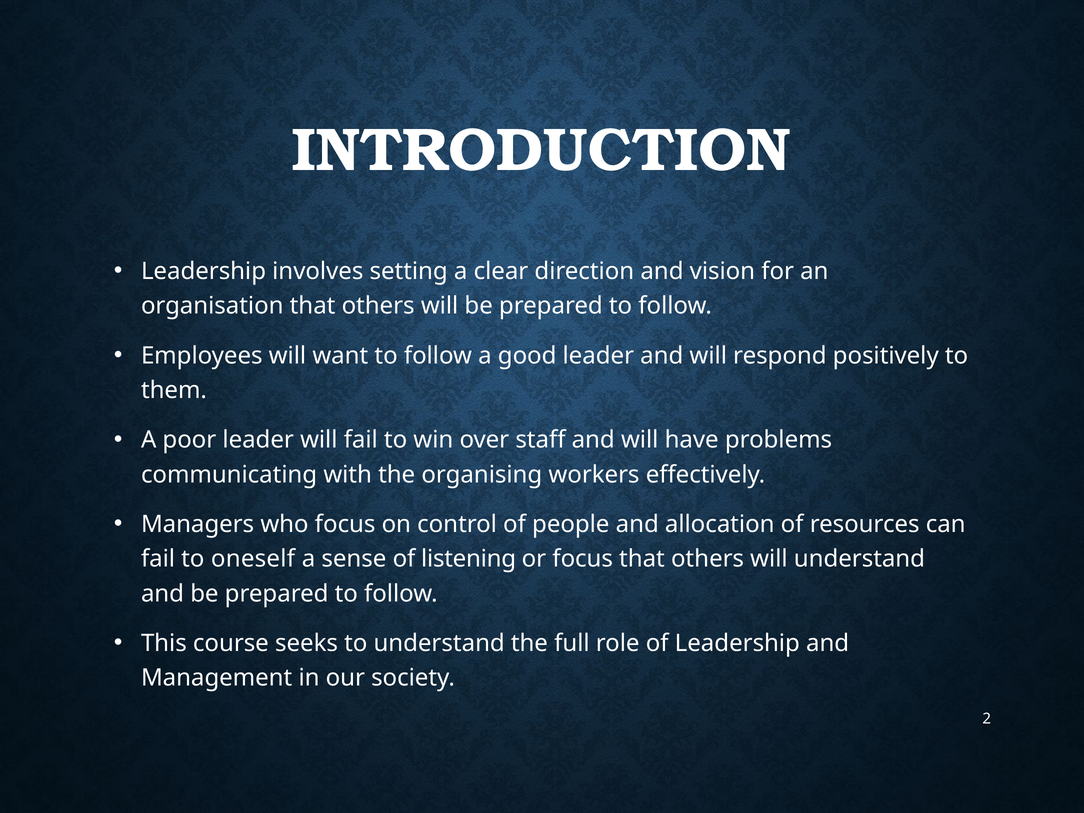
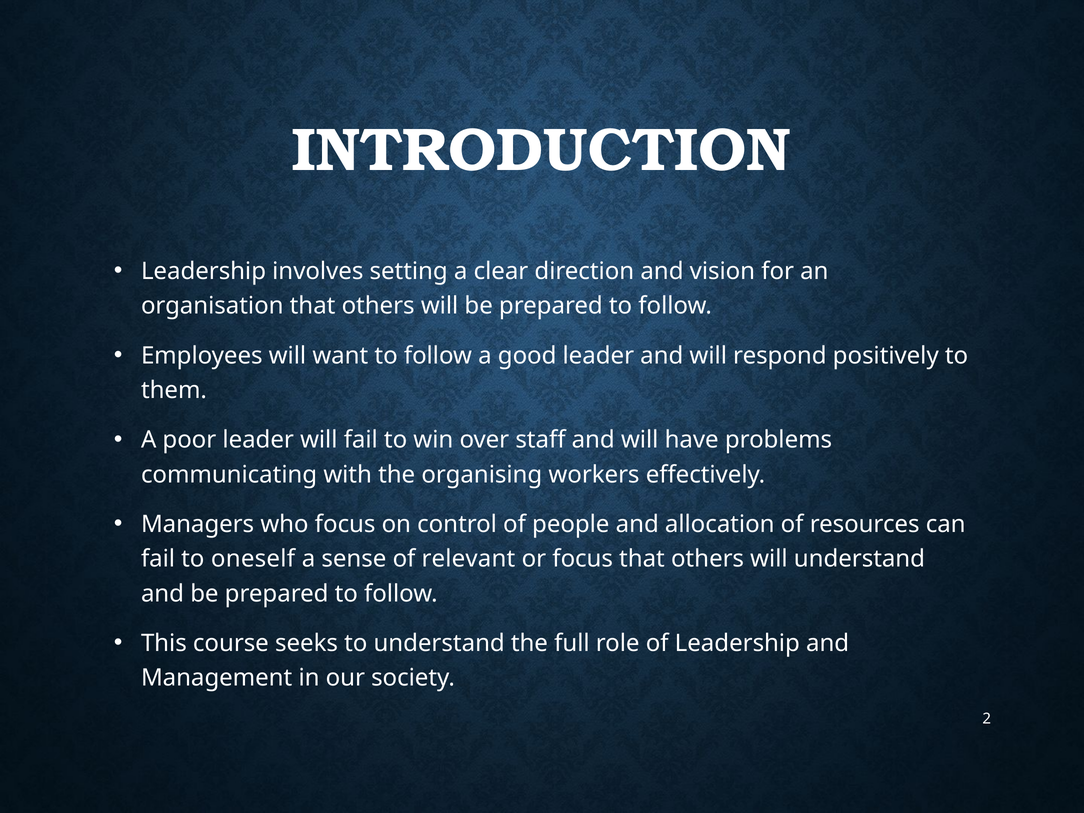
listening: listening -> relevant
